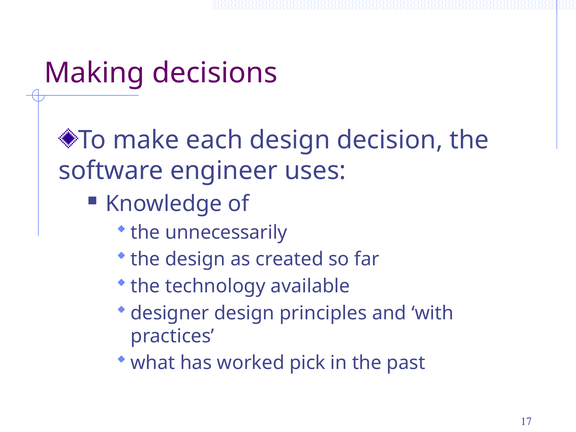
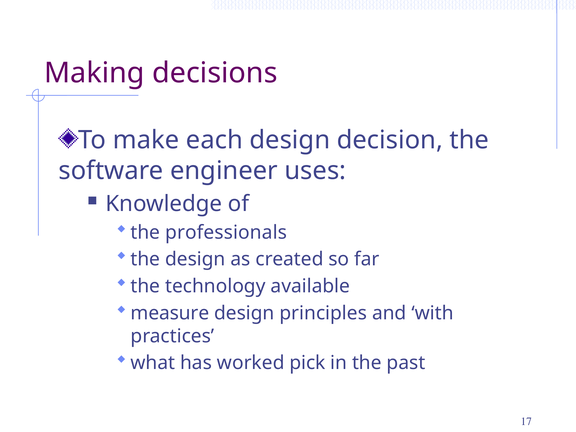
unnecessarily: unnecessarily -> professionals
designer: designer -> measure
